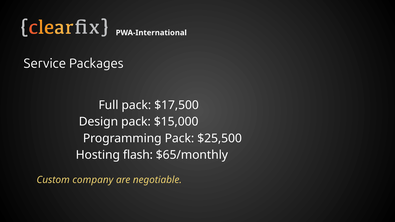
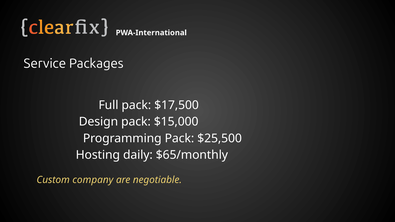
flash: flash -> daily
